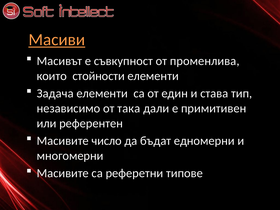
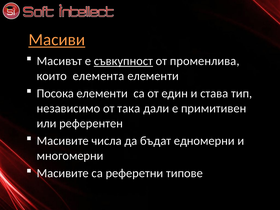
съвкупност underline: none -> present
стойности: стойности -> елемента
Задача: Задача -> Посока
число: число -> числа
